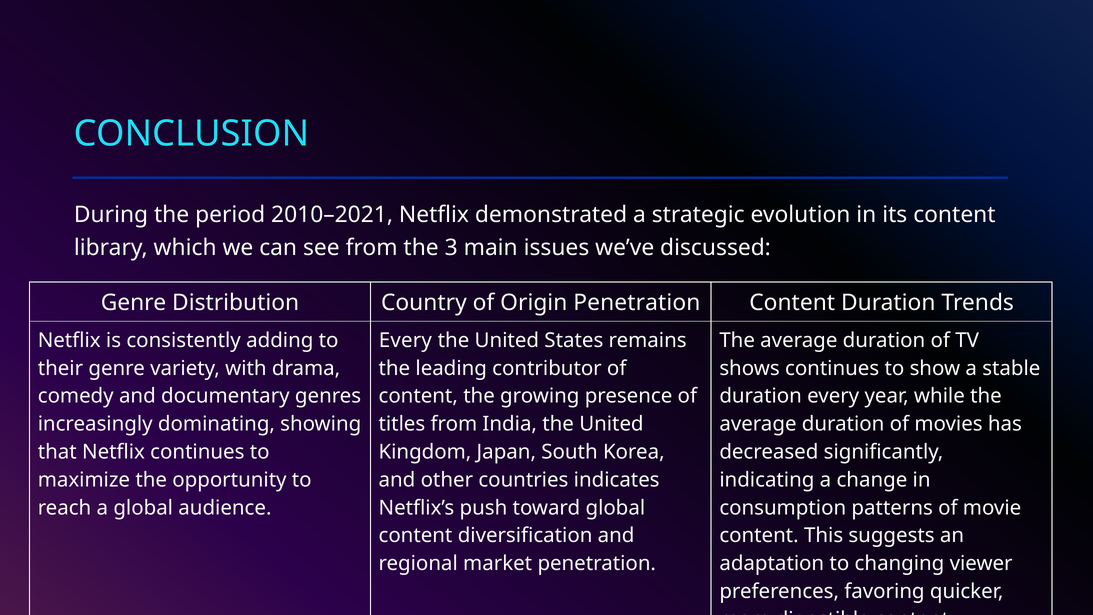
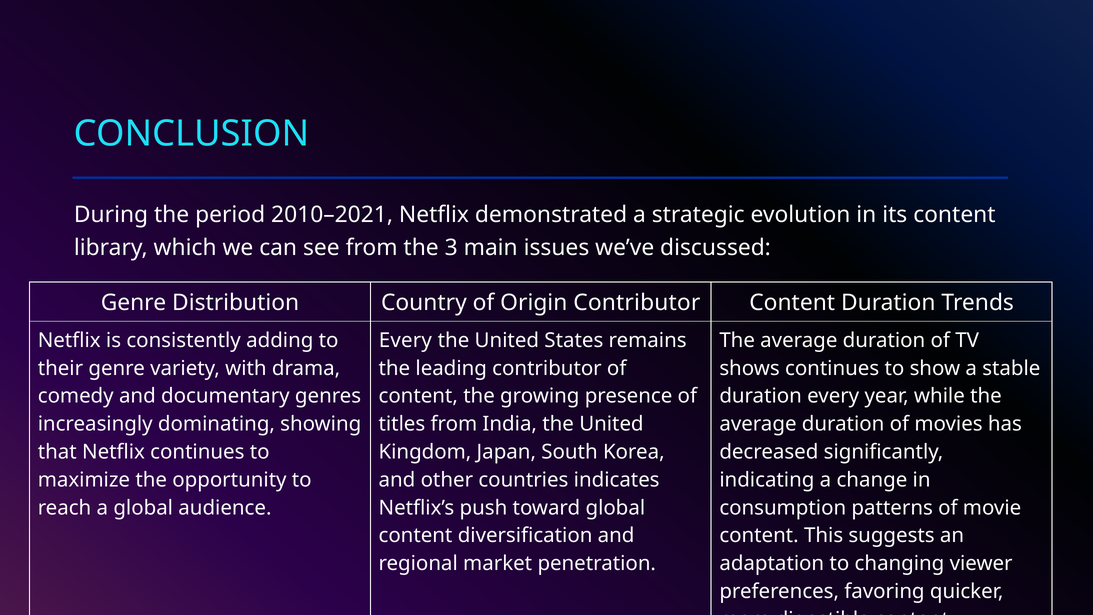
Origin Penetration: Penetration -> Contributor
